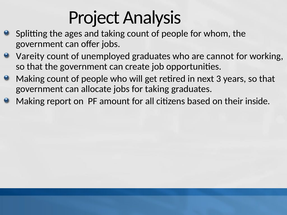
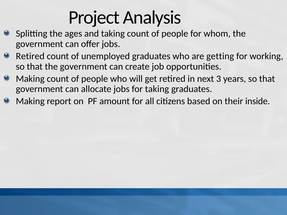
Vareity at (30, 56): Vareity -> Retired
cannot: cannot -> getting
